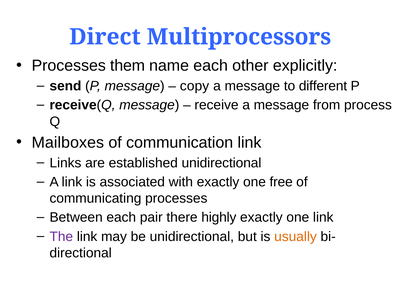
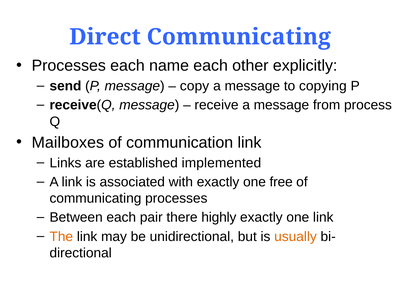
Direct Multiprocessors: Multiprocessors -> Communicating
Processes them: them -> each
different: different -> copying
established unidirectional: unidirectional -> implemented
The colour: purple -> orange
